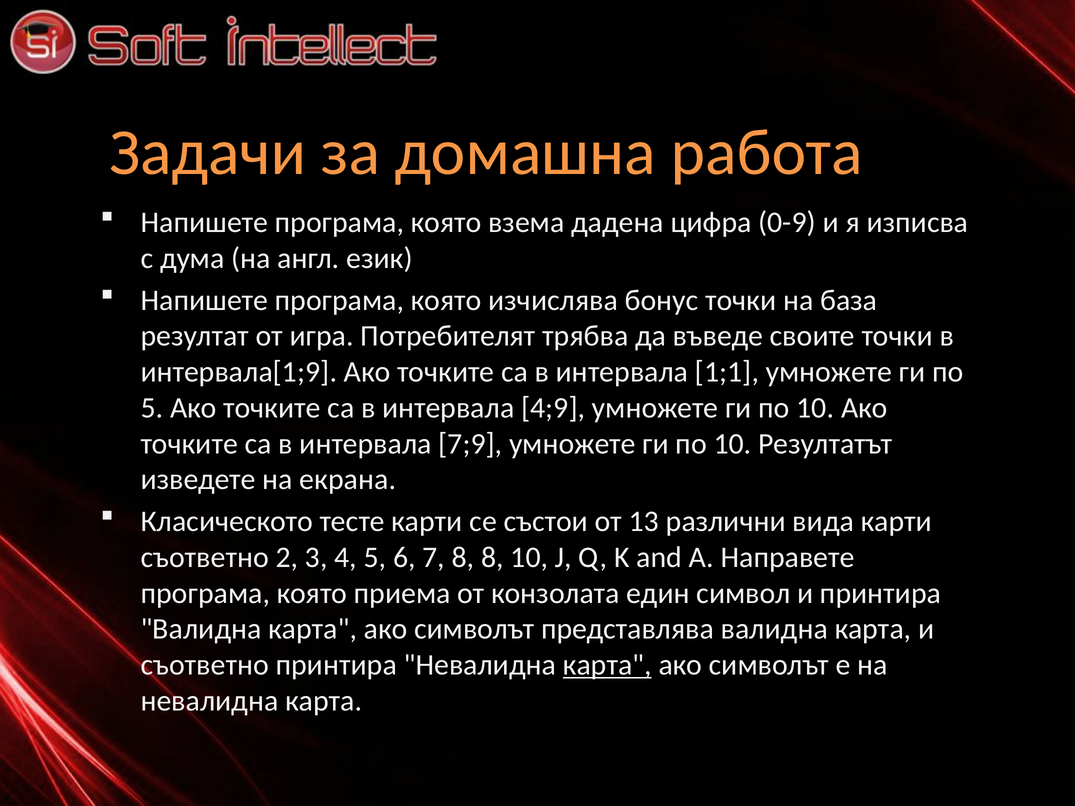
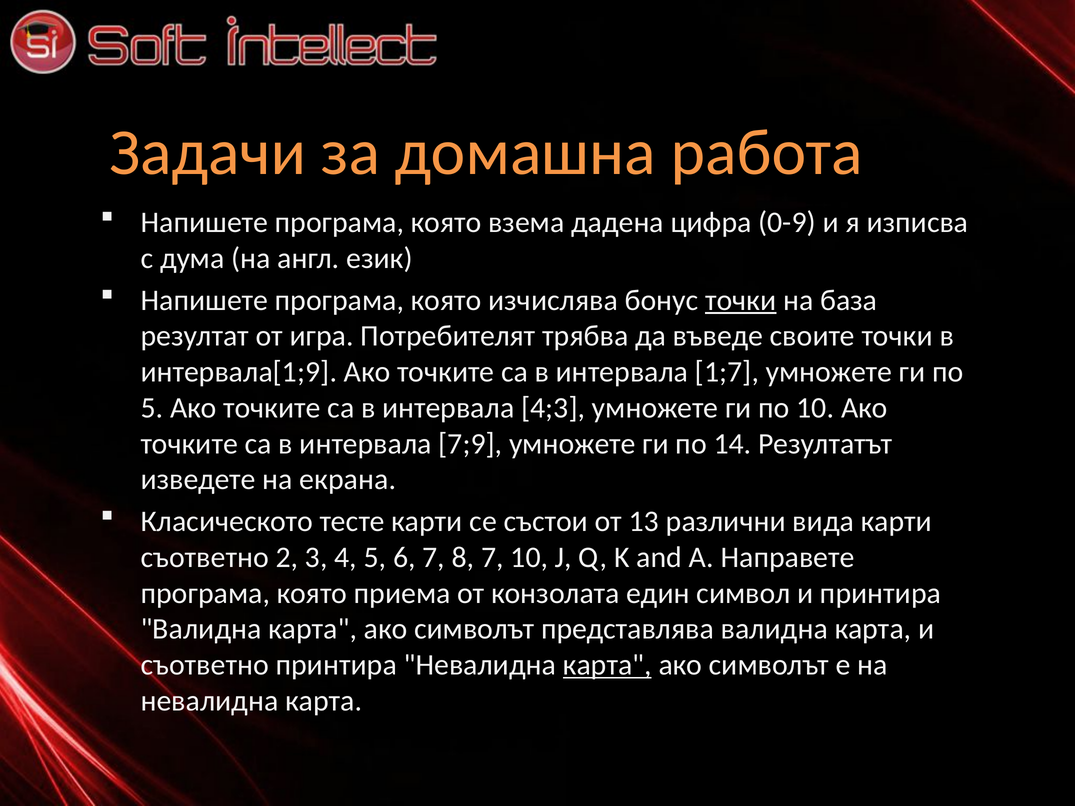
точки at (741, 300) underline: none -> present
1;1: 1;1 -> 1;7
4;9: 4;9 -> 4;3
10 at (733, 444): 10 -> 14
8 8: 8 -> 7
